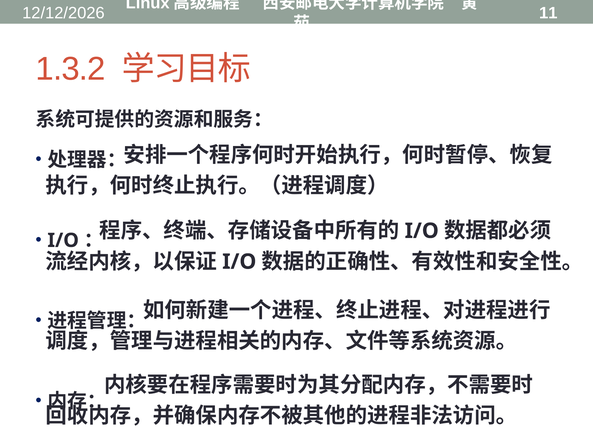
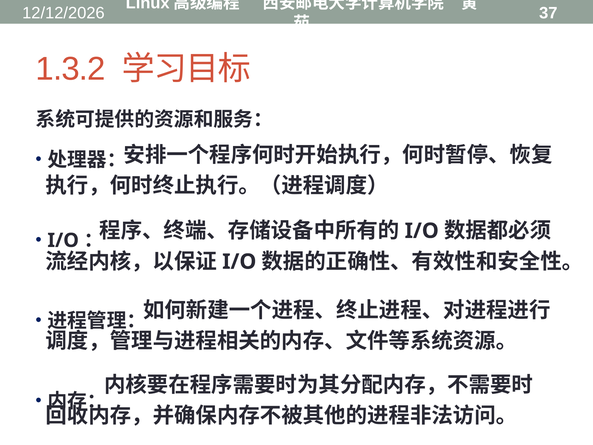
11: 11 -> 37
